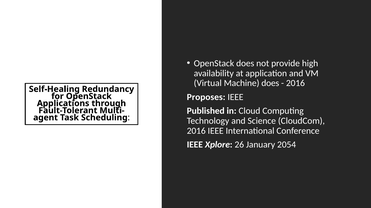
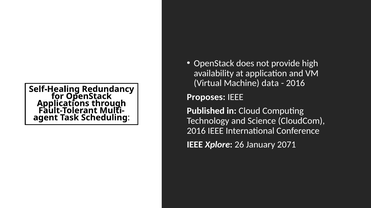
Machine does: does -> data
2054: 2054 -> 2071
